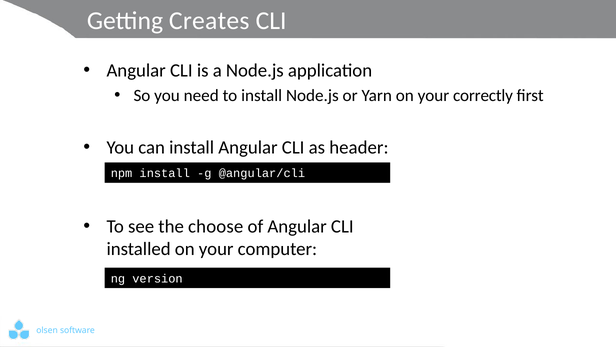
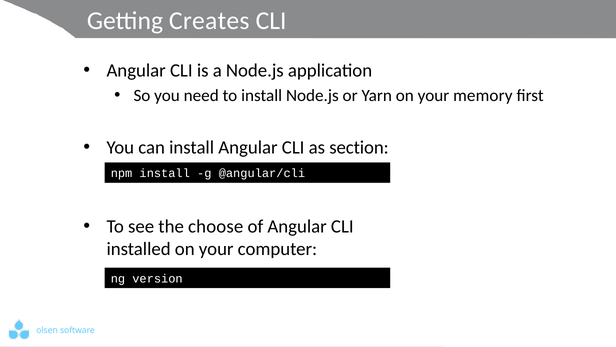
correctly: correctly -> memory
header: header -> section
